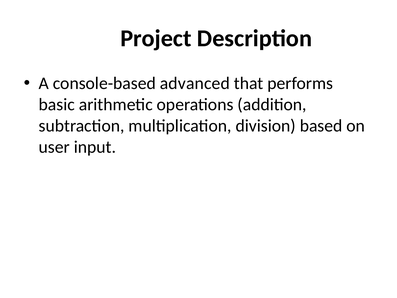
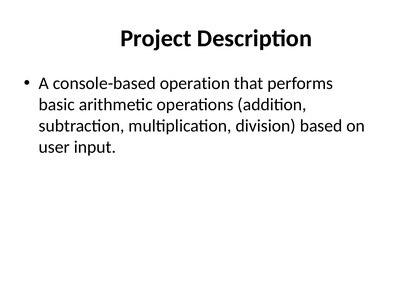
advanced: advanced -> operation
